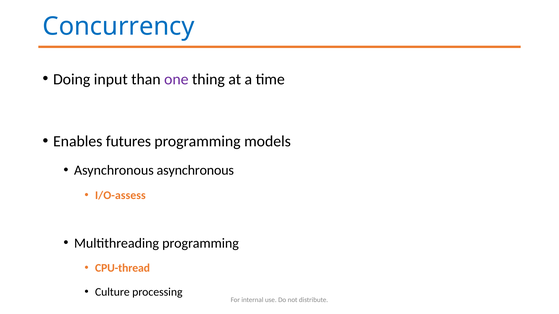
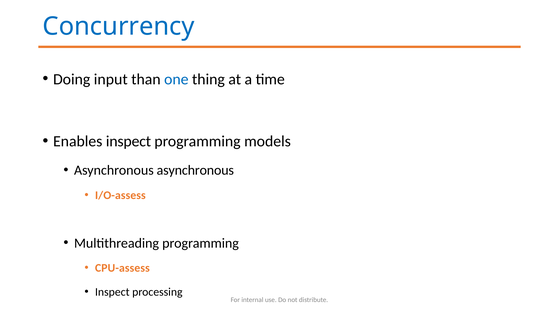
one colour: purple -> blue
Enables futures: futures -> inspect
CPU-thread: CPU-thread -> CPU-assess
Culture at (112, 292): Culture -> Inspect
